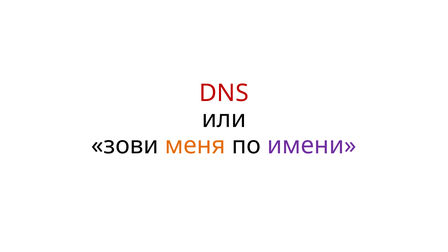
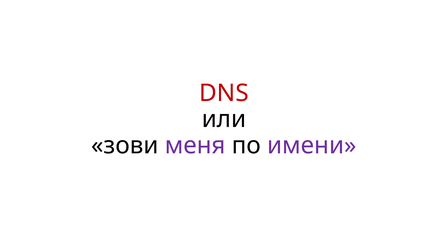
меня colour: orange -> purple
